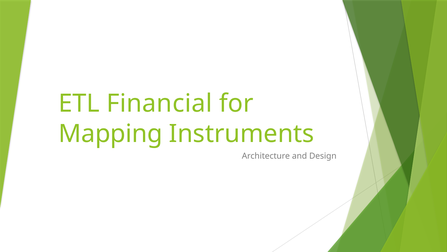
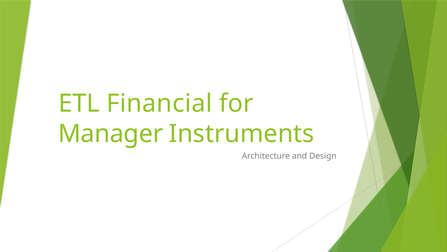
Mapping: Mapping -> Manager
